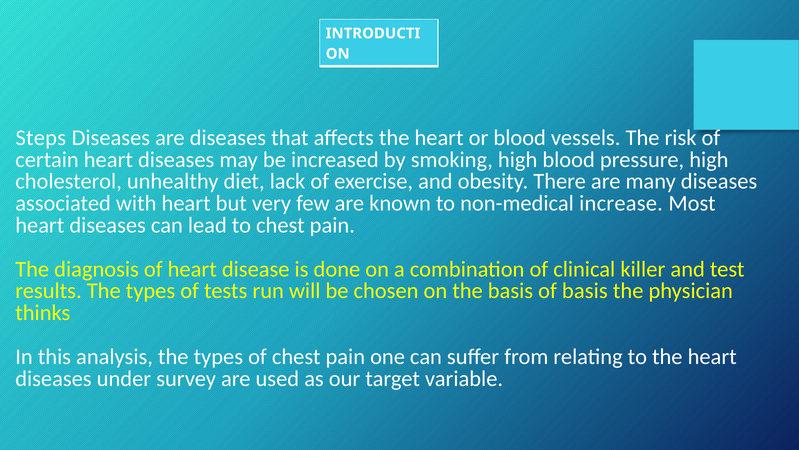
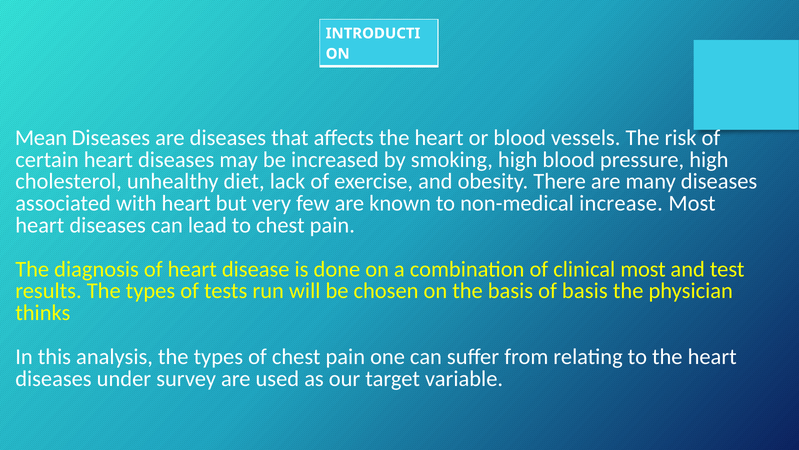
Steps: Steps -> Mean
clinical killer: killer -> most
